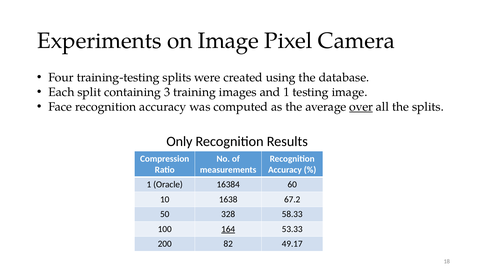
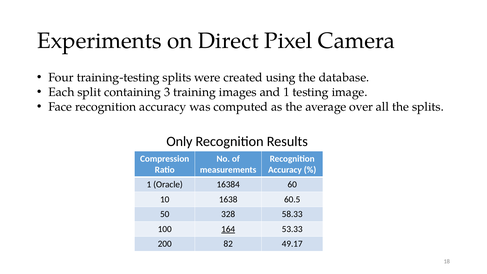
on Image: Image -> Direct
over underline: present -> none
67.2: 67.2 -> 60.5
